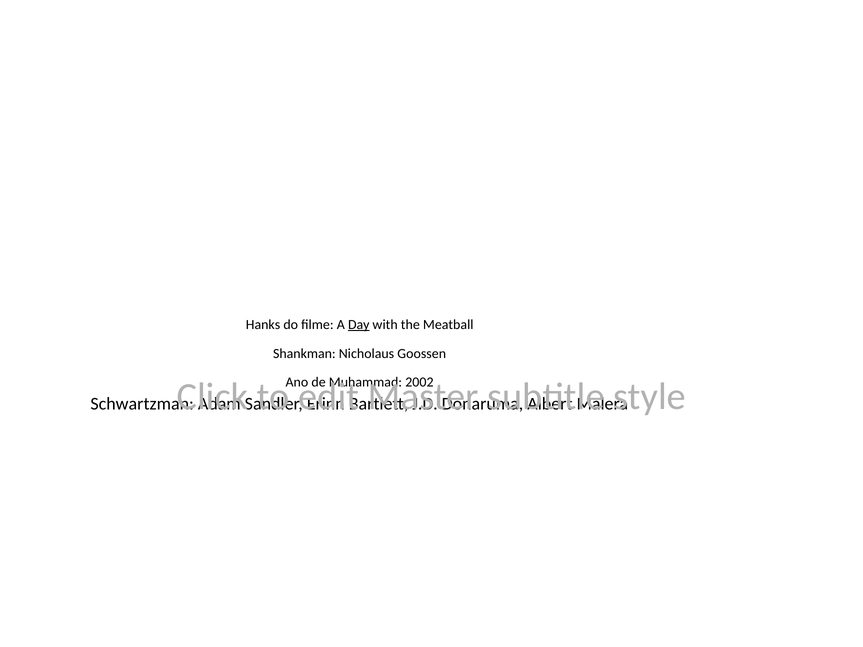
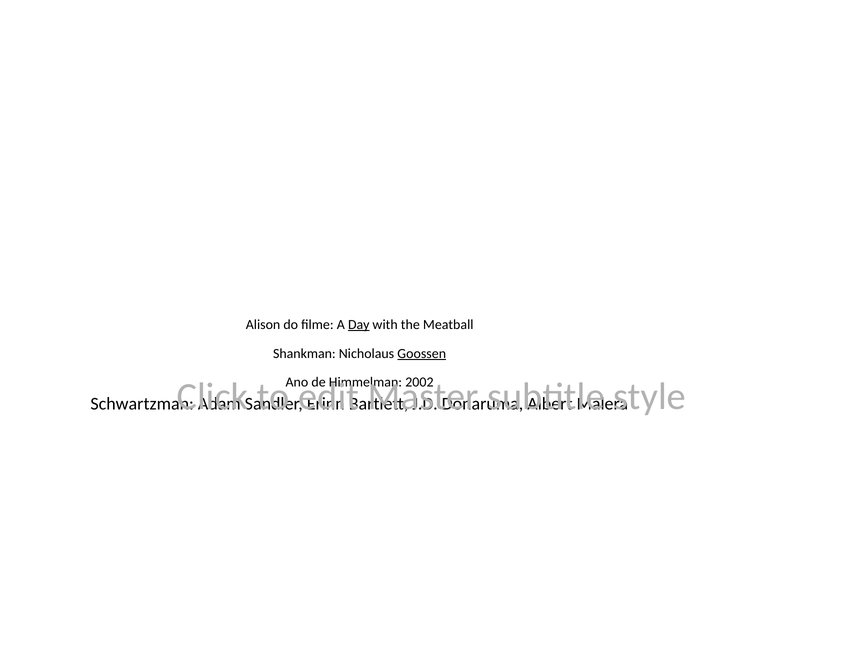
Hanks: Hanks -> Alison
Goossen underline: none -> present
Muhammad: Muhammad -> Himmelman
